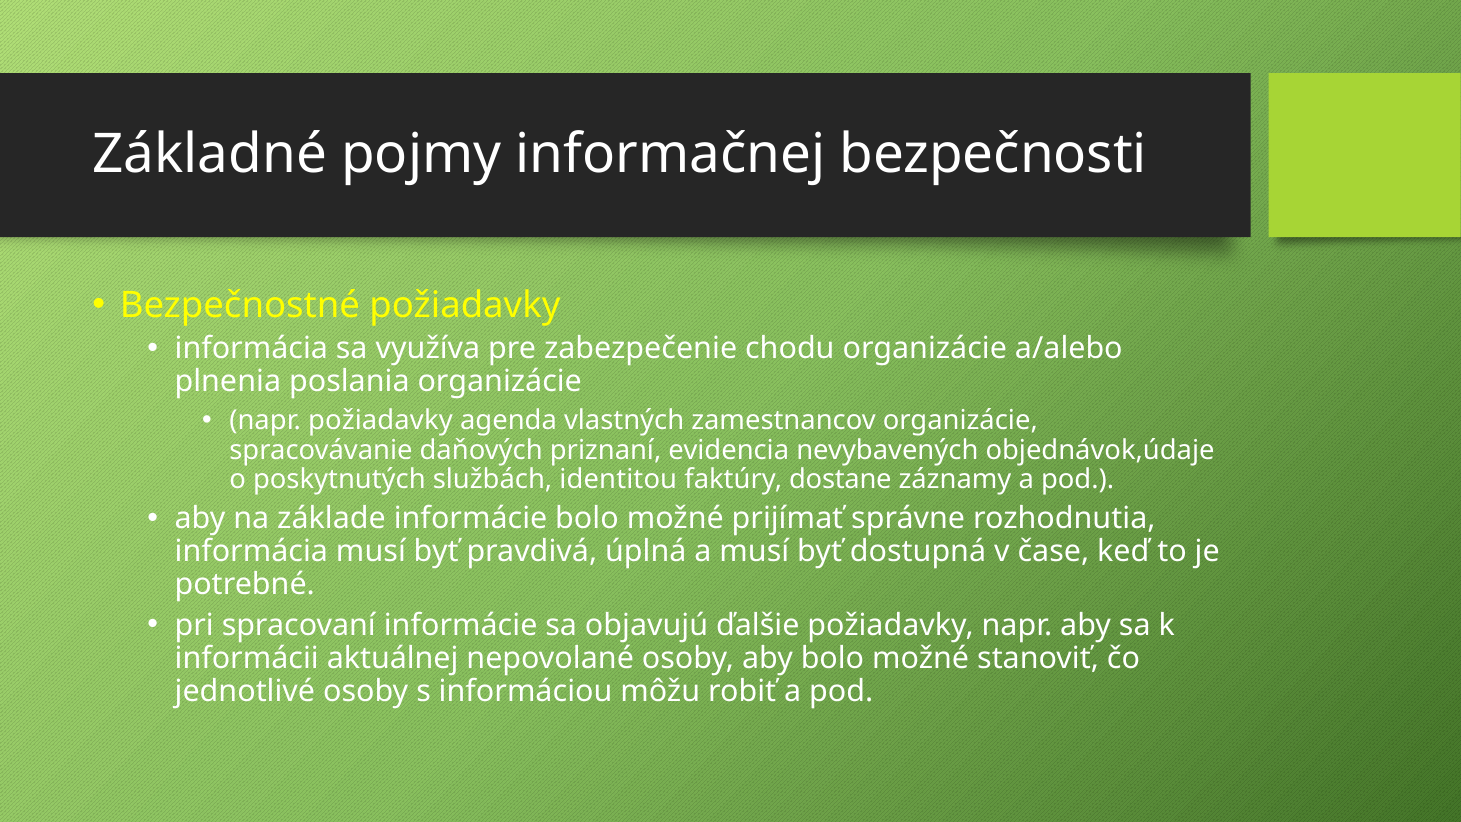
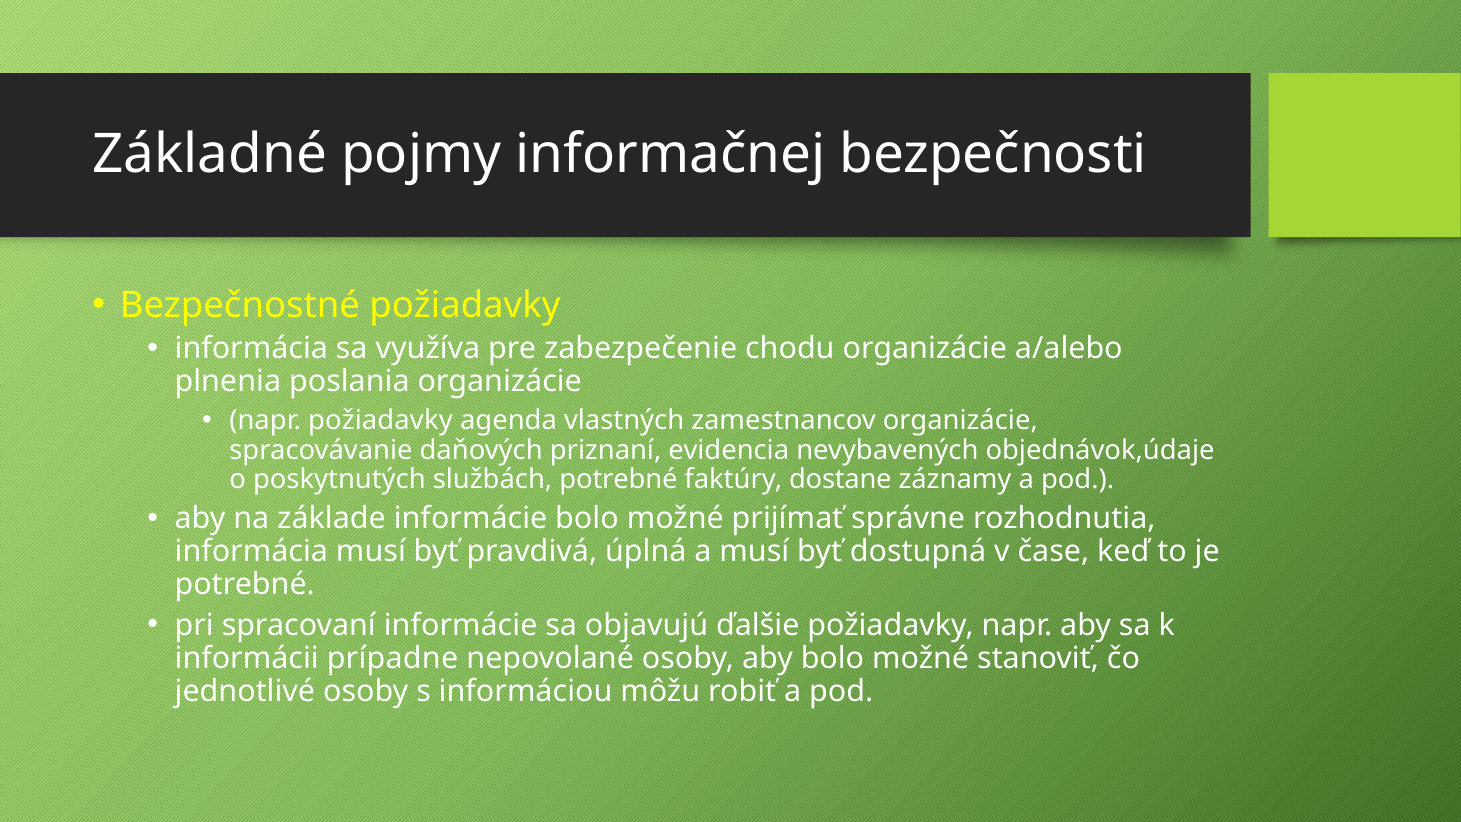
službách identitou: identitou -> potrebné
aktuálnej: aktuálnej -> prípadne
